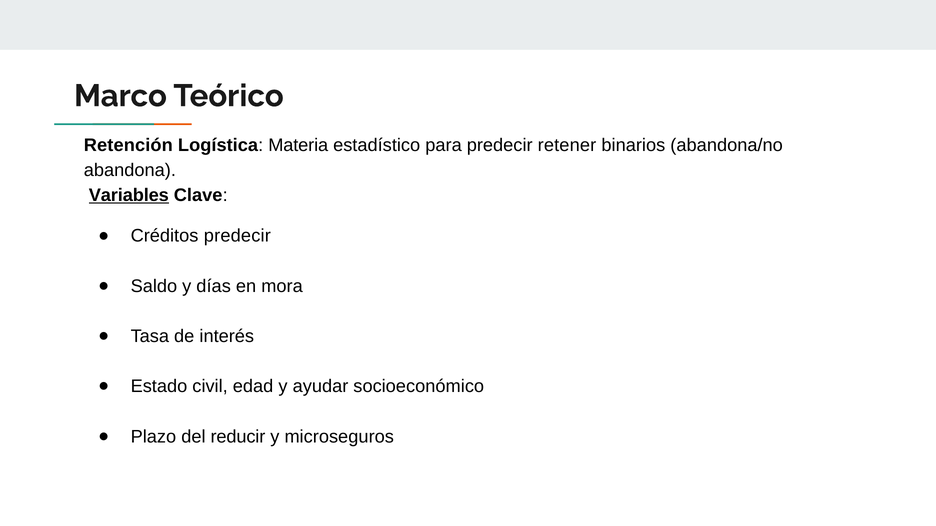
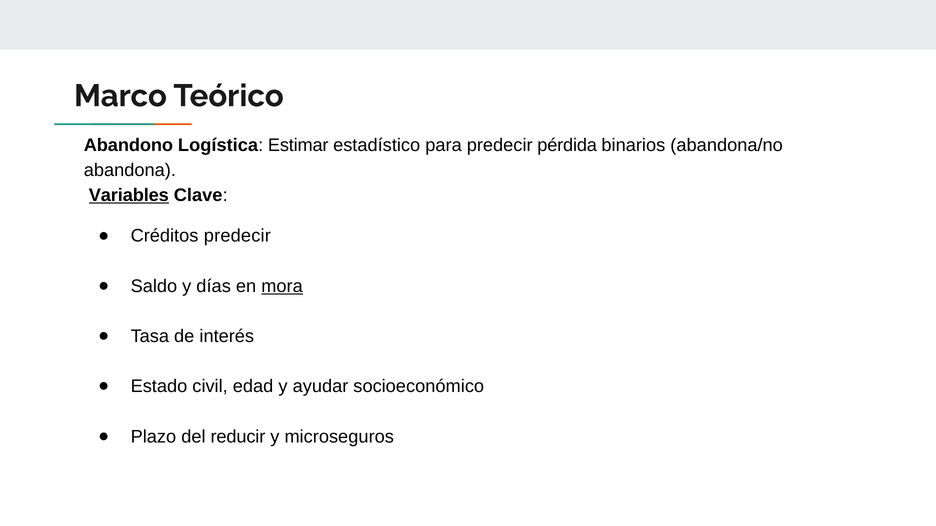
Retención: Retención -> Abandono
Materia: Materia -> Estimar
retener: retener -> pérdida
mora underline: none -> present
